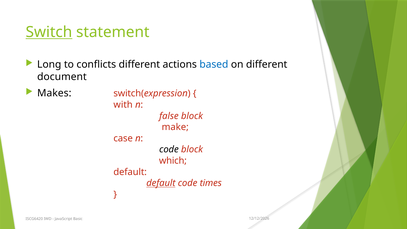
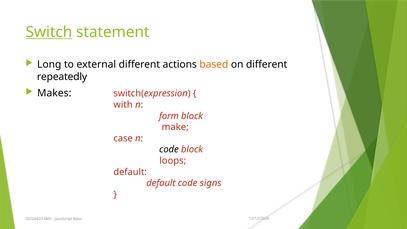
conflicts: conflicts -> external
based colour: blue -> orange
document: document -> repeatedly
false: false -> form
which: which -> loops
default at (161, 183) underline: present -> none
times: times -> signs
